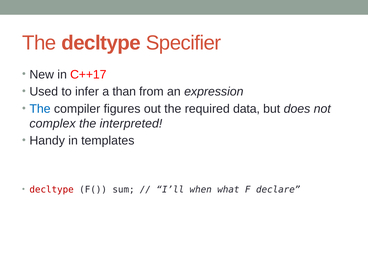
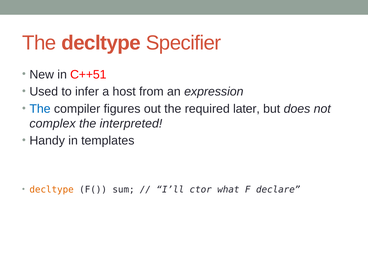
C++17: C++17 -> C++51
than: than -> host
data: data -> later
decltype at (52, 190) colour: red -> orange
when: when -> ctor
